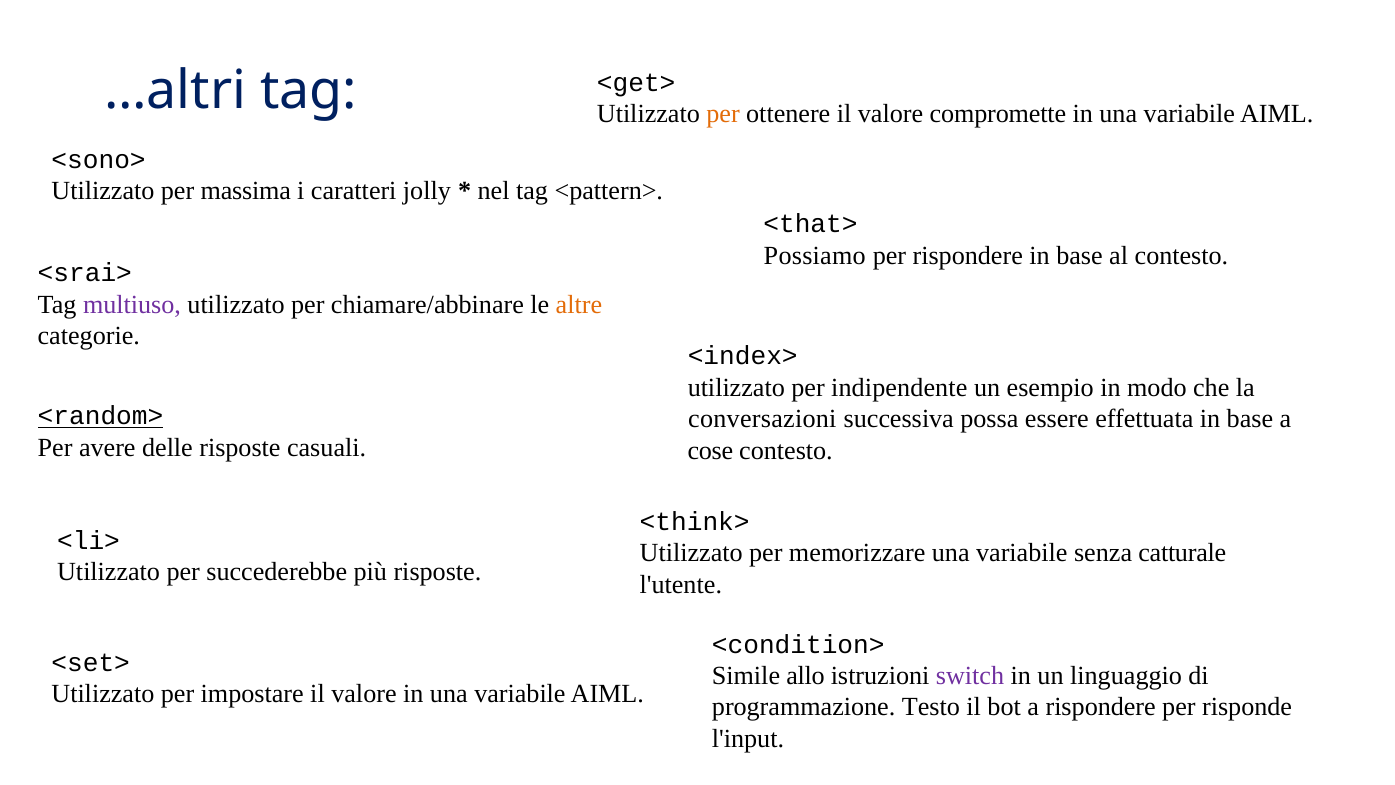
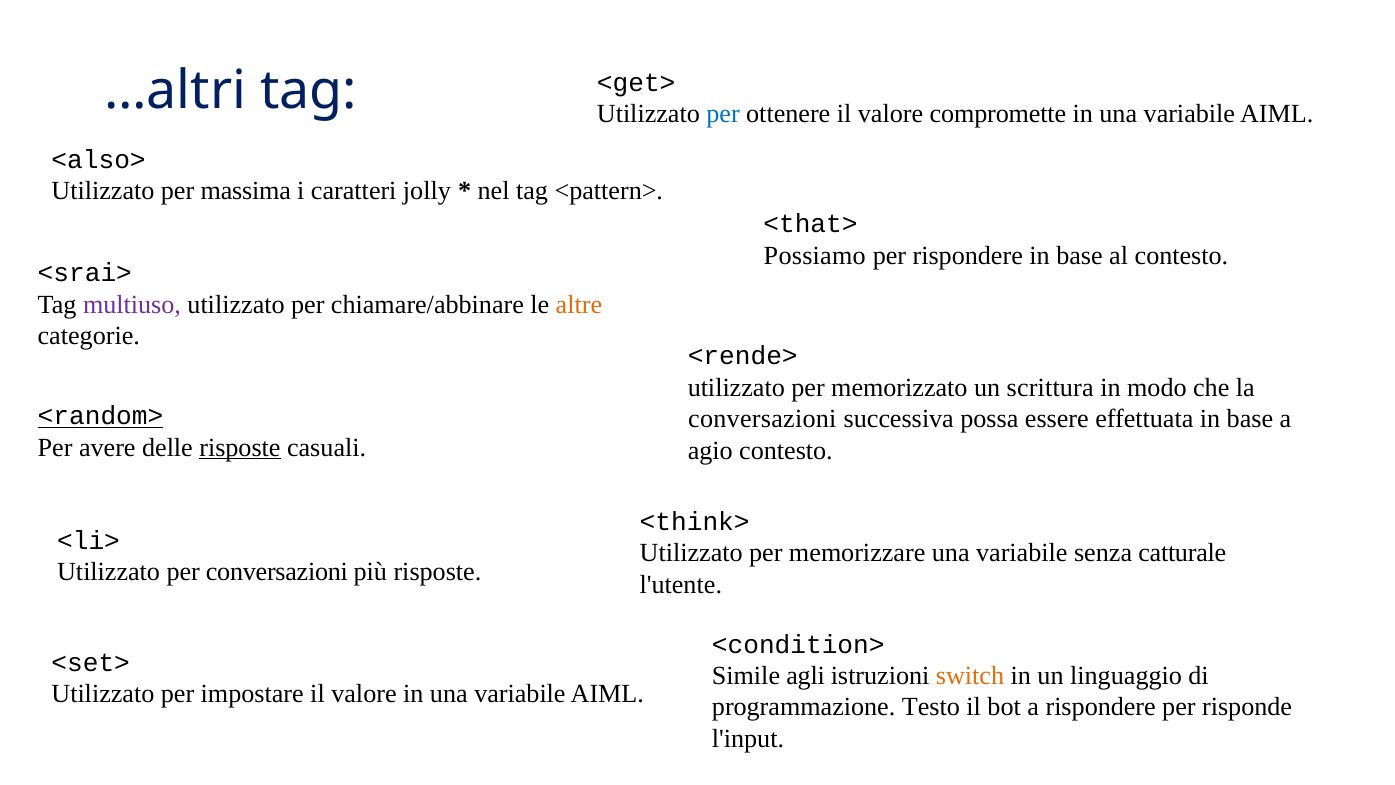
per at (723, 114) colour: orange -> blue
<sono>: <sono> -> <also>
<index>: <index> -> <rende>
indipendente: indipendente -> memorizzato
esempio: esempio -> scrittura
risposte at (240, 447) underline: none -> present
cose: cose -> agio
per succederebbe: succederebbe -> conversazioni
allo: allo -> agli
switch colour: purple -> orange
